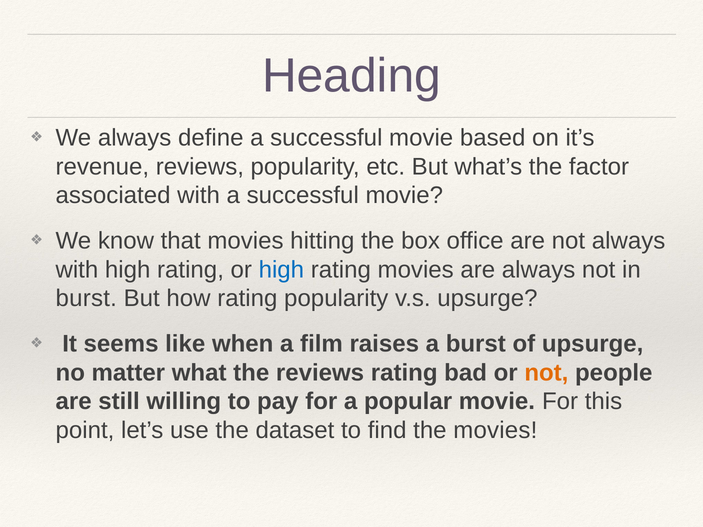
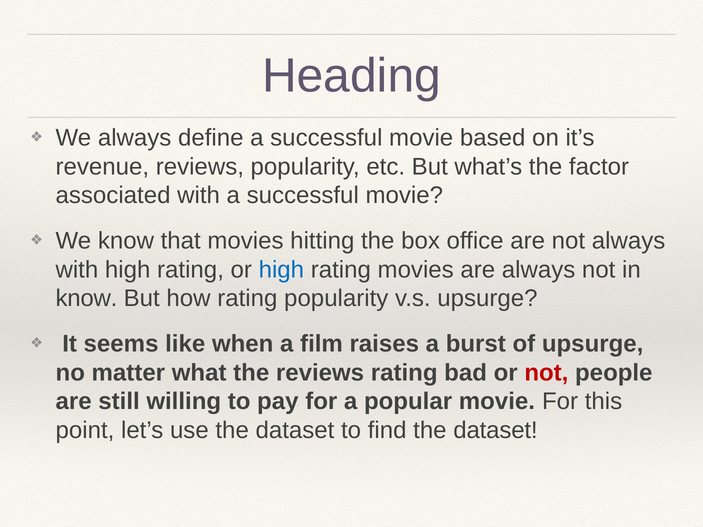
burst at (86, 299): burst -> know
not at (546, 373) colour: orange -> red
find the movies: movies -> dataset
